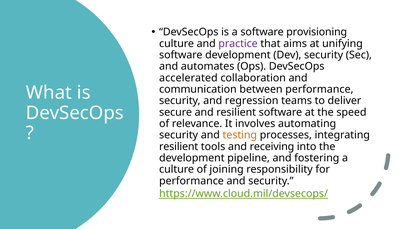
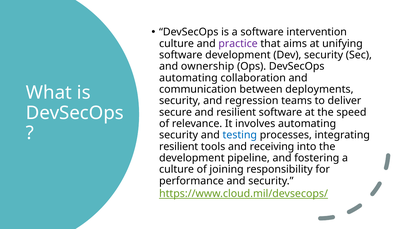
provisioning: provisioning -> intervention
automates: automates -> ownership
accelerated at (188, 78): accelerated -> automating
between performance: performance -> deployments
testing colour: orange -> blue
